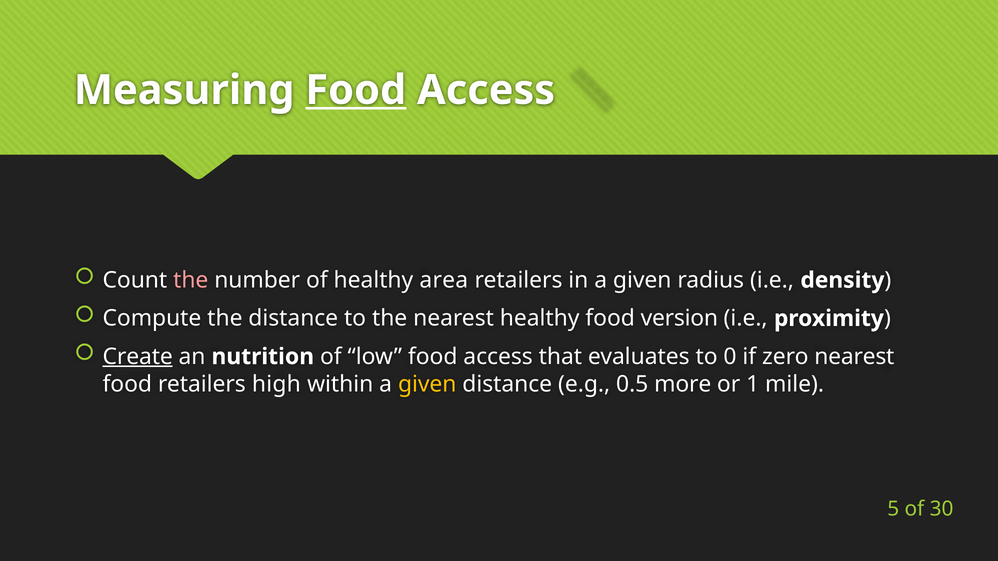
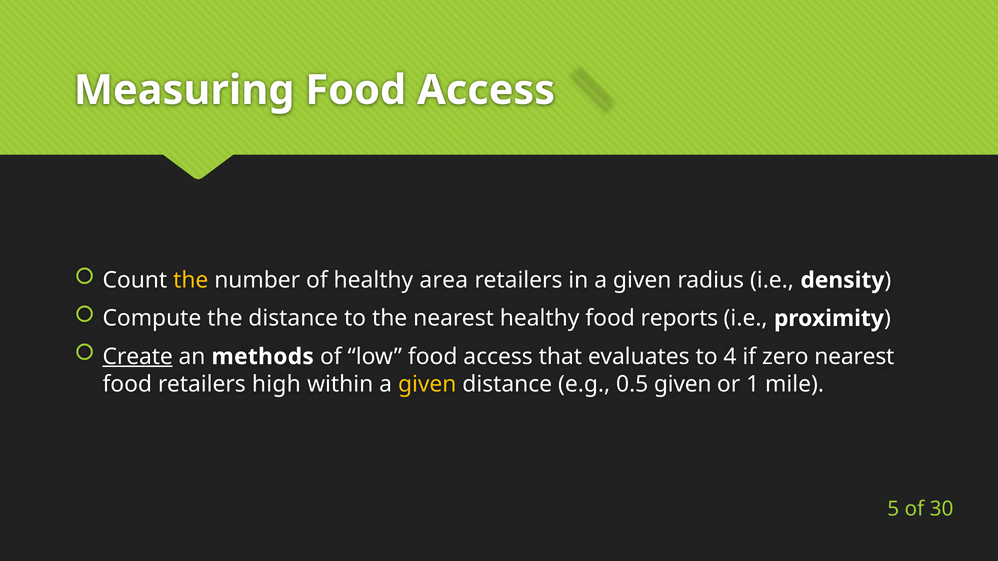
Food at (356, 90) underline: present -> none
the at (191, 280) colour: pink -> yellow
version: version -> reports
nutrition: nutrition -> methods
0: 0 -> 4
0.5 more: more -> given
